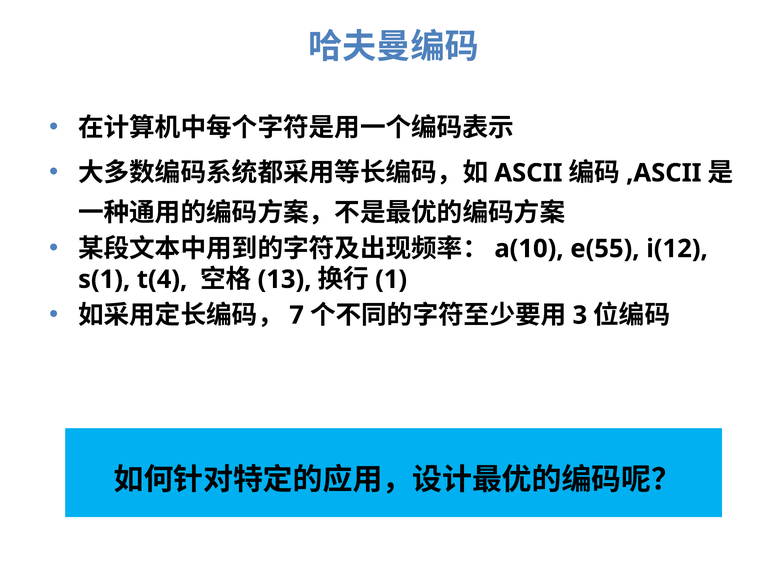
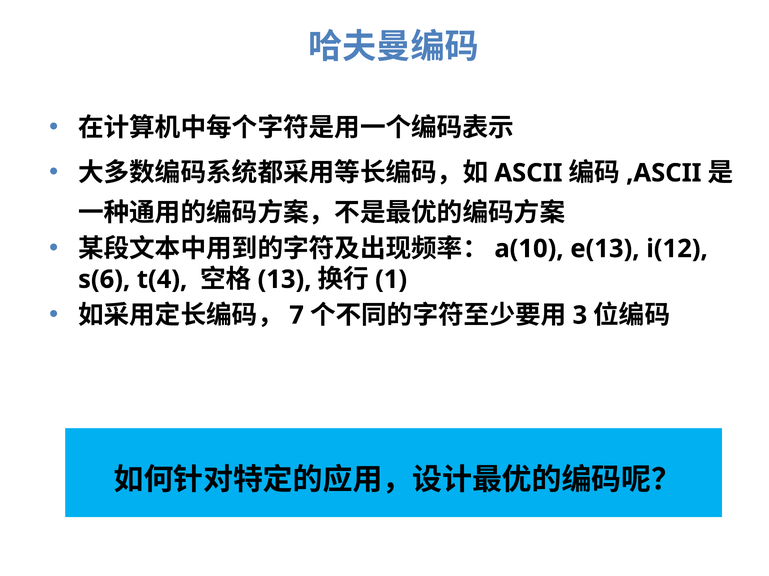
e(55: e(55 -> e(13
s(1: s(1 -> s(6
